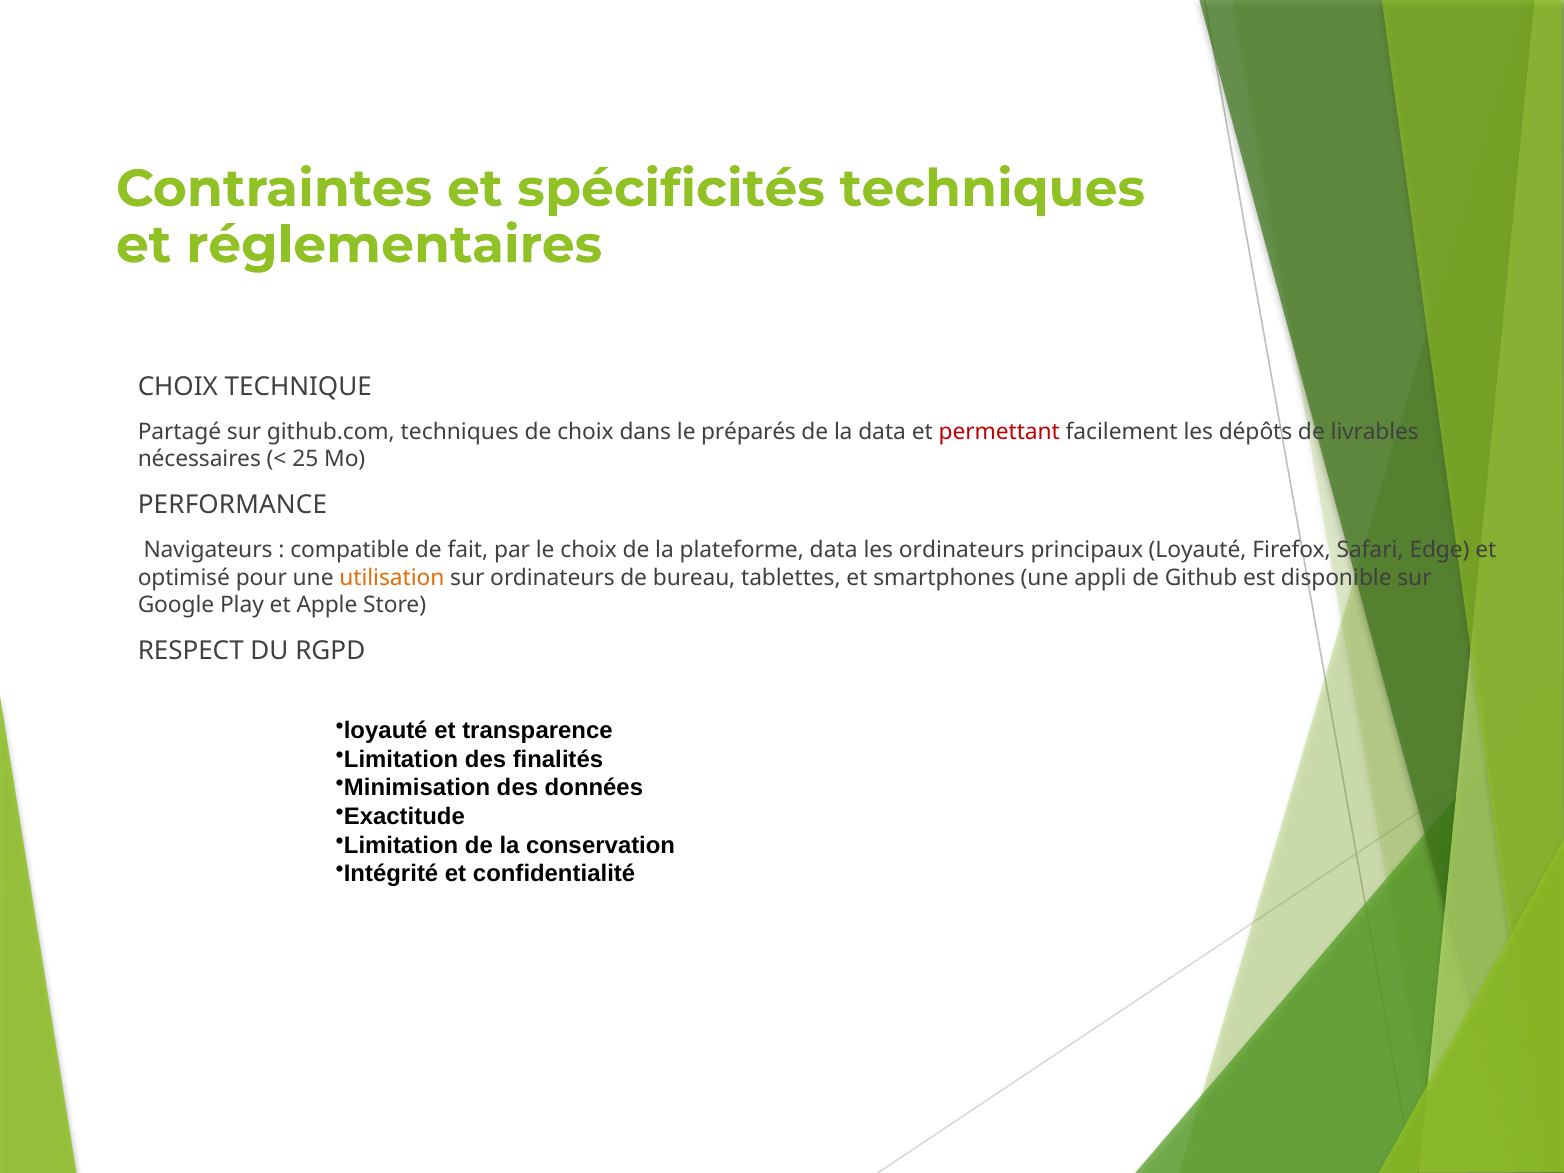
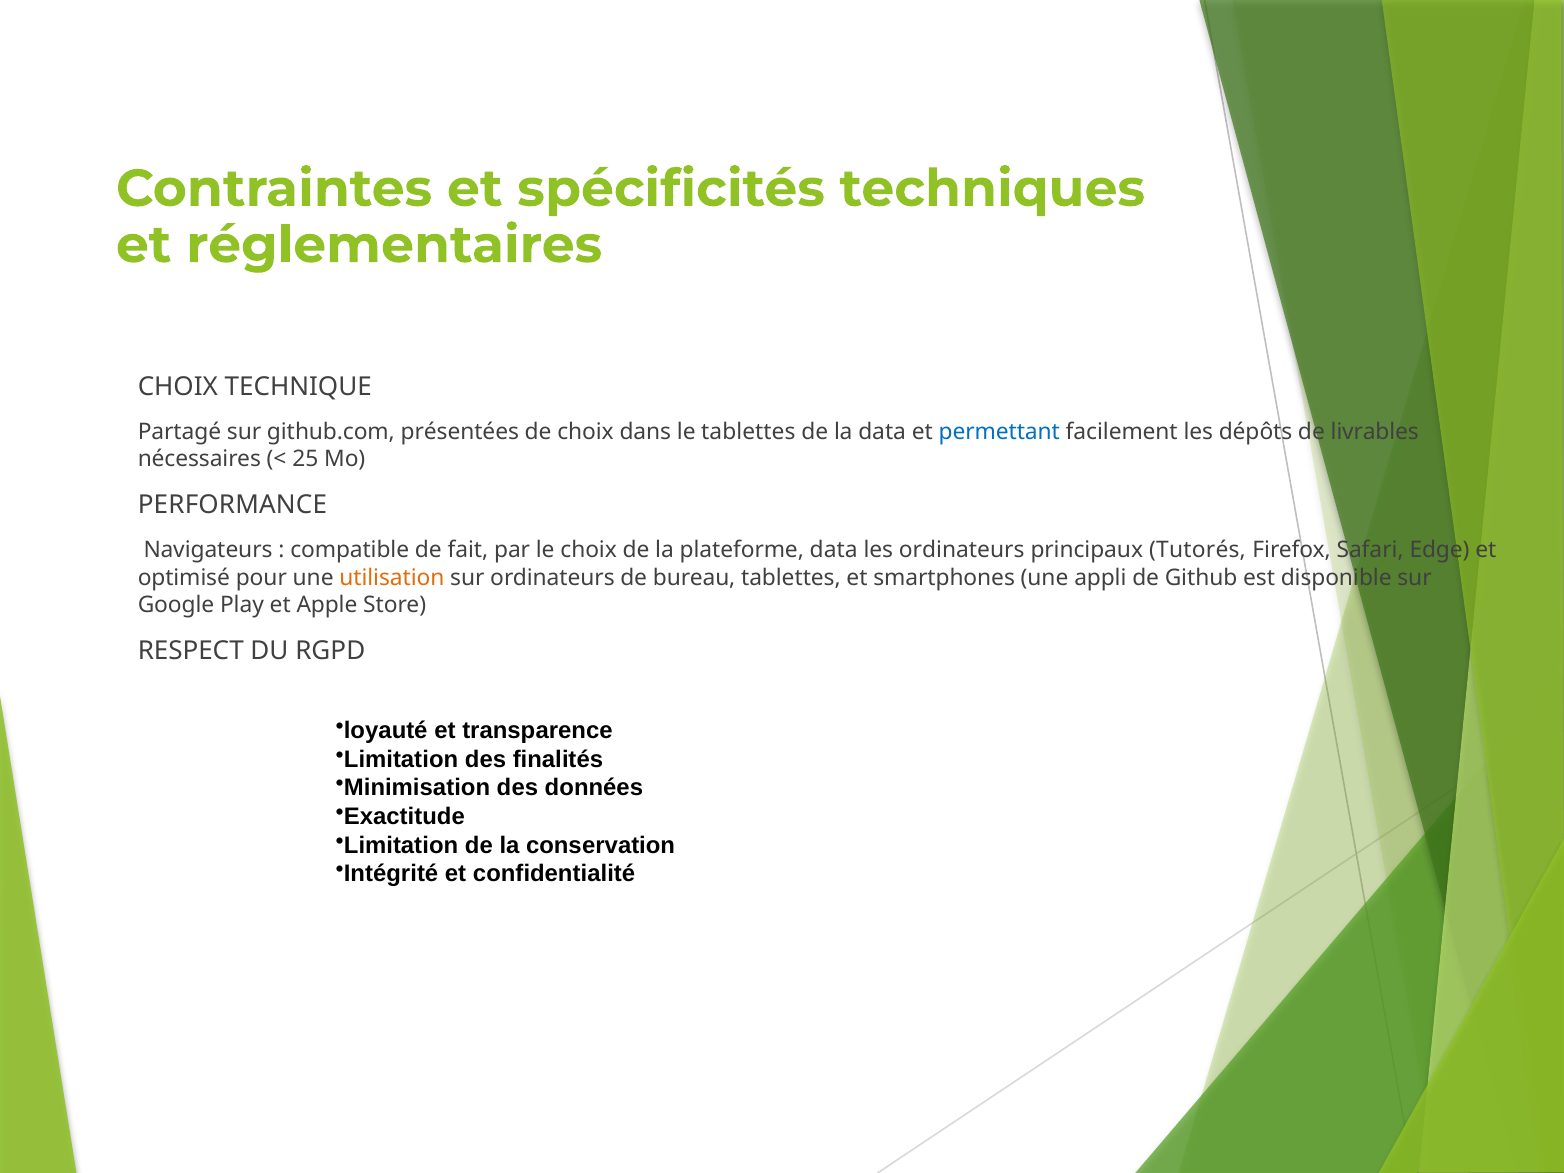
github.com techniques: techniques -> présentées
le préparés: préparés -> tablettes
permettant colour: red -> blue
principaux Loyauté: Loyauté -> Tutorés
